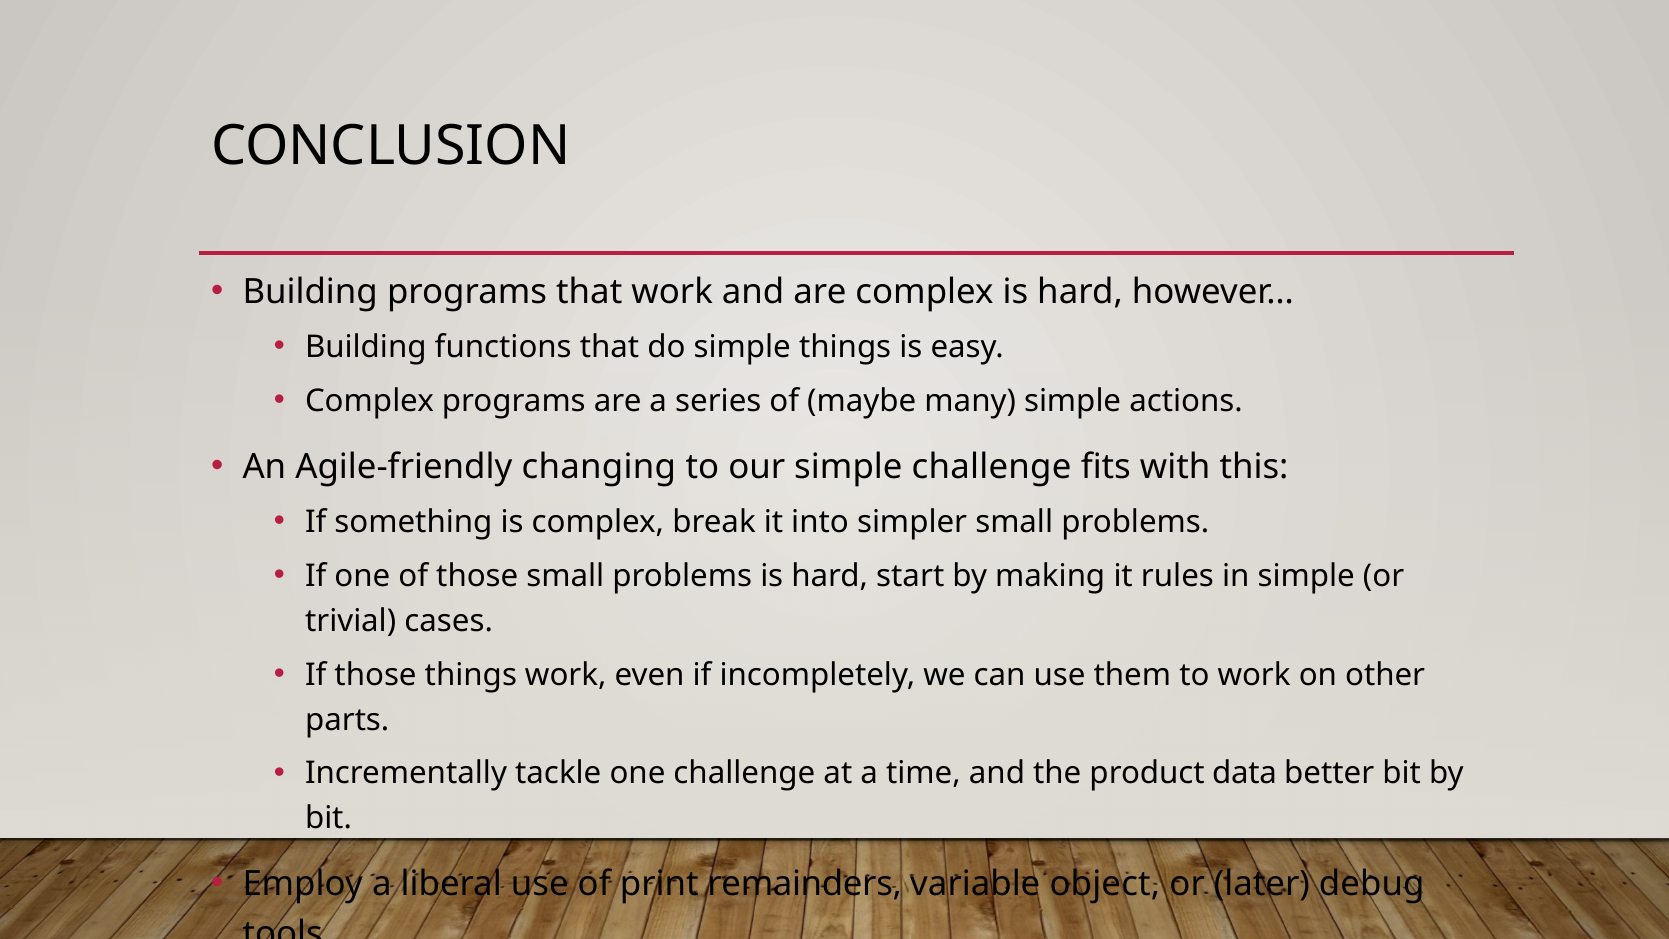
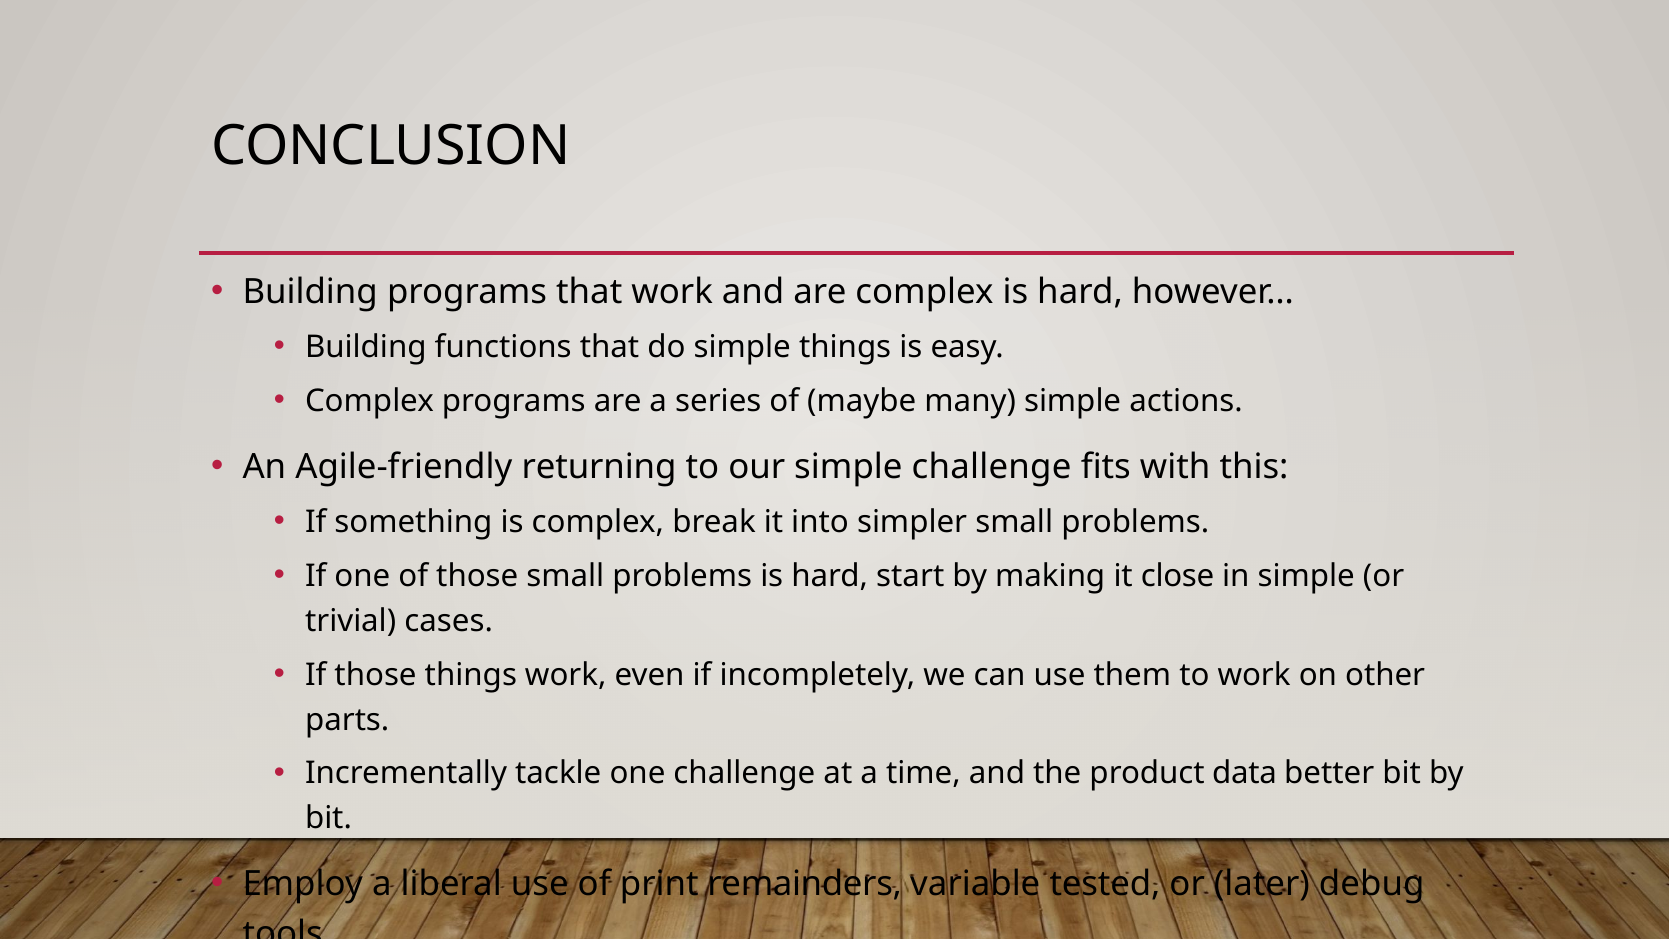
changing: changing -> returning
rules: rules -> close
object: object -> tested
